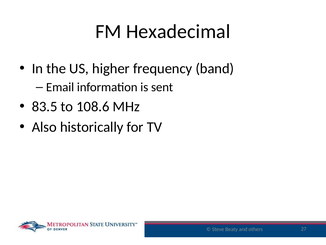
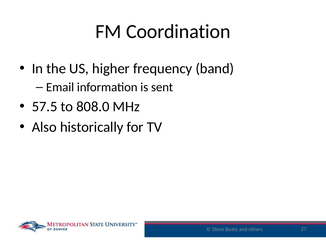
Hexadecimal: Hexadecimal -> Coordination
83.5: 83.5 -> 57.5
108.6: 108.6 -> 808.0
